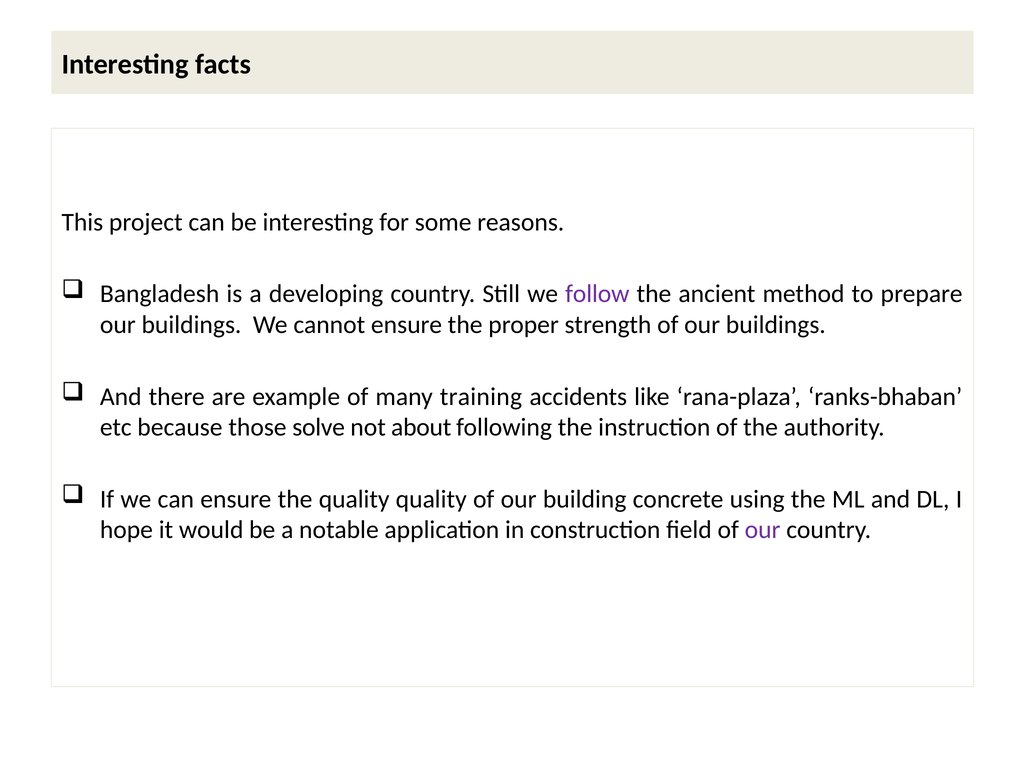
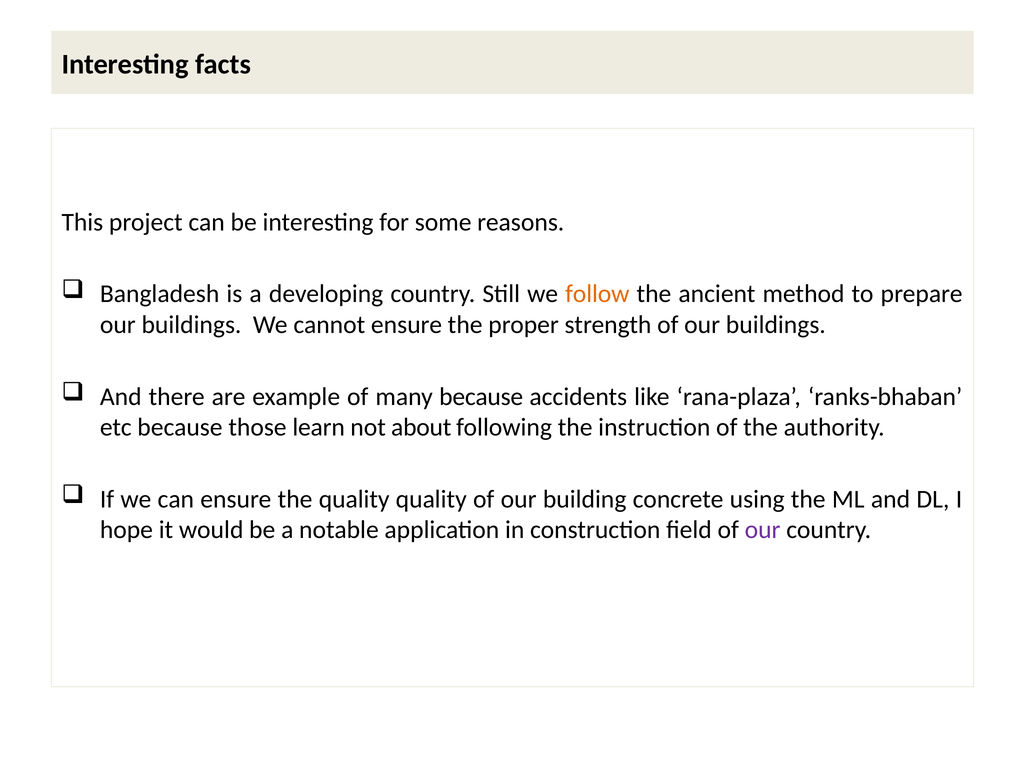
follow colour: purple -> orange
many training: training -> because
solve: solve -> learn
